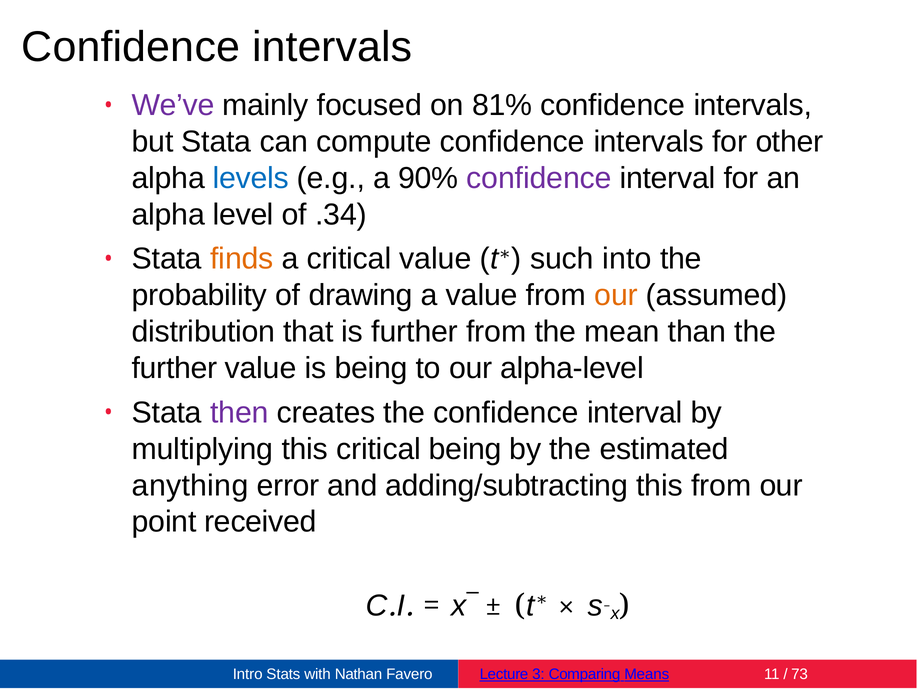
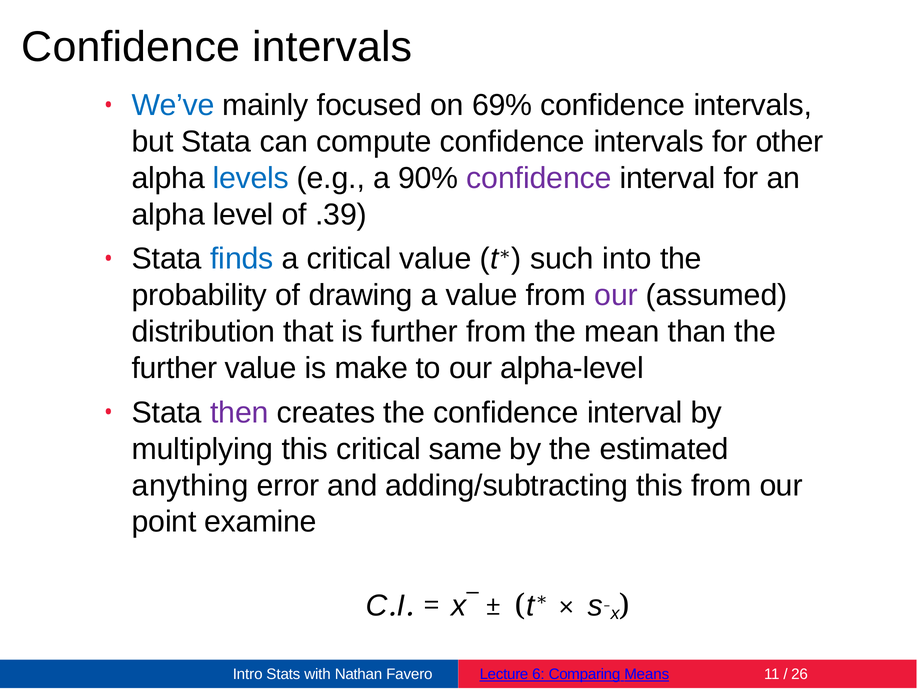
We’ve colour: purple -> blue
81%: 81% -> 69%
.34: .34 -> .39
finds colour: orange -> blue
our at (616, 295) colour: orange -> purple
is being: being -> make
critical being: being -> same
received: received -> examine
3: 3 -> 6
73: 73 -> 26
